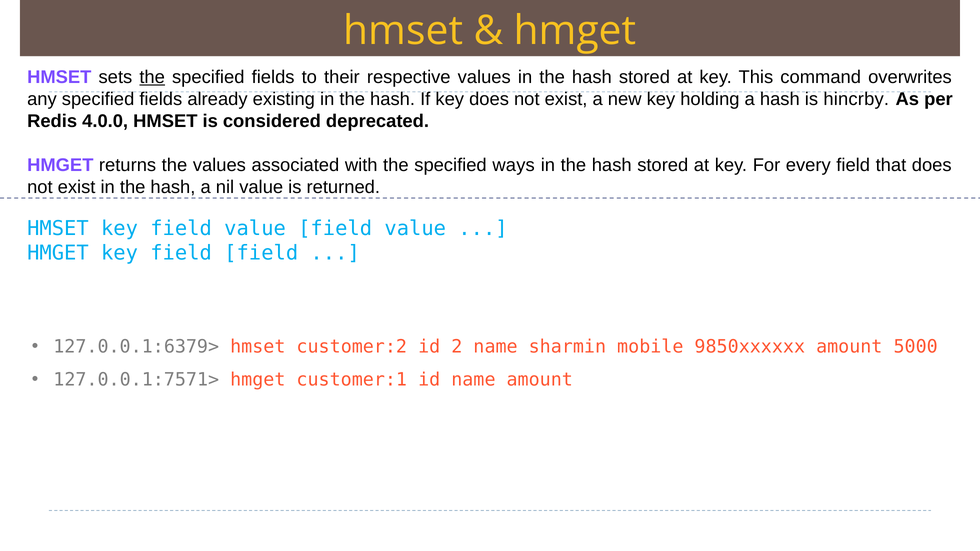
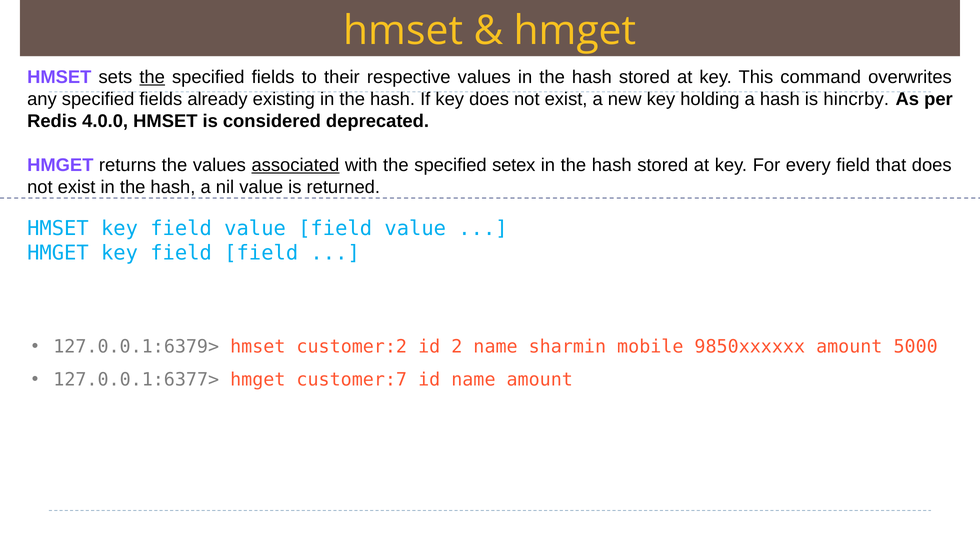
associated underline: none -> present
ways: ways -> setex
127.0.0.1:7571>: 127.0.0.1:7571> -> 127.0.0.1:6377>
customer:1: customer:1 -> customer:7
